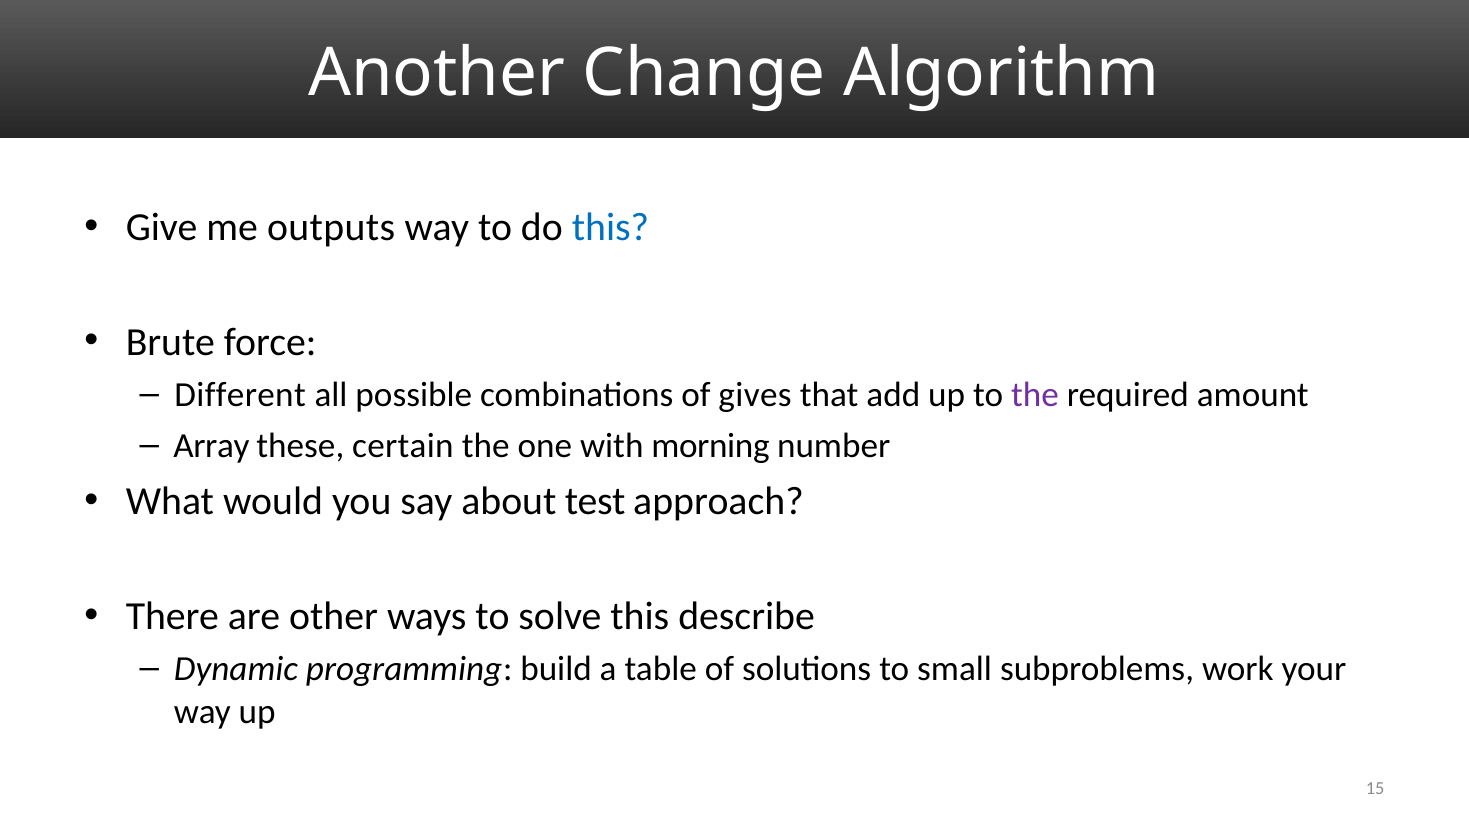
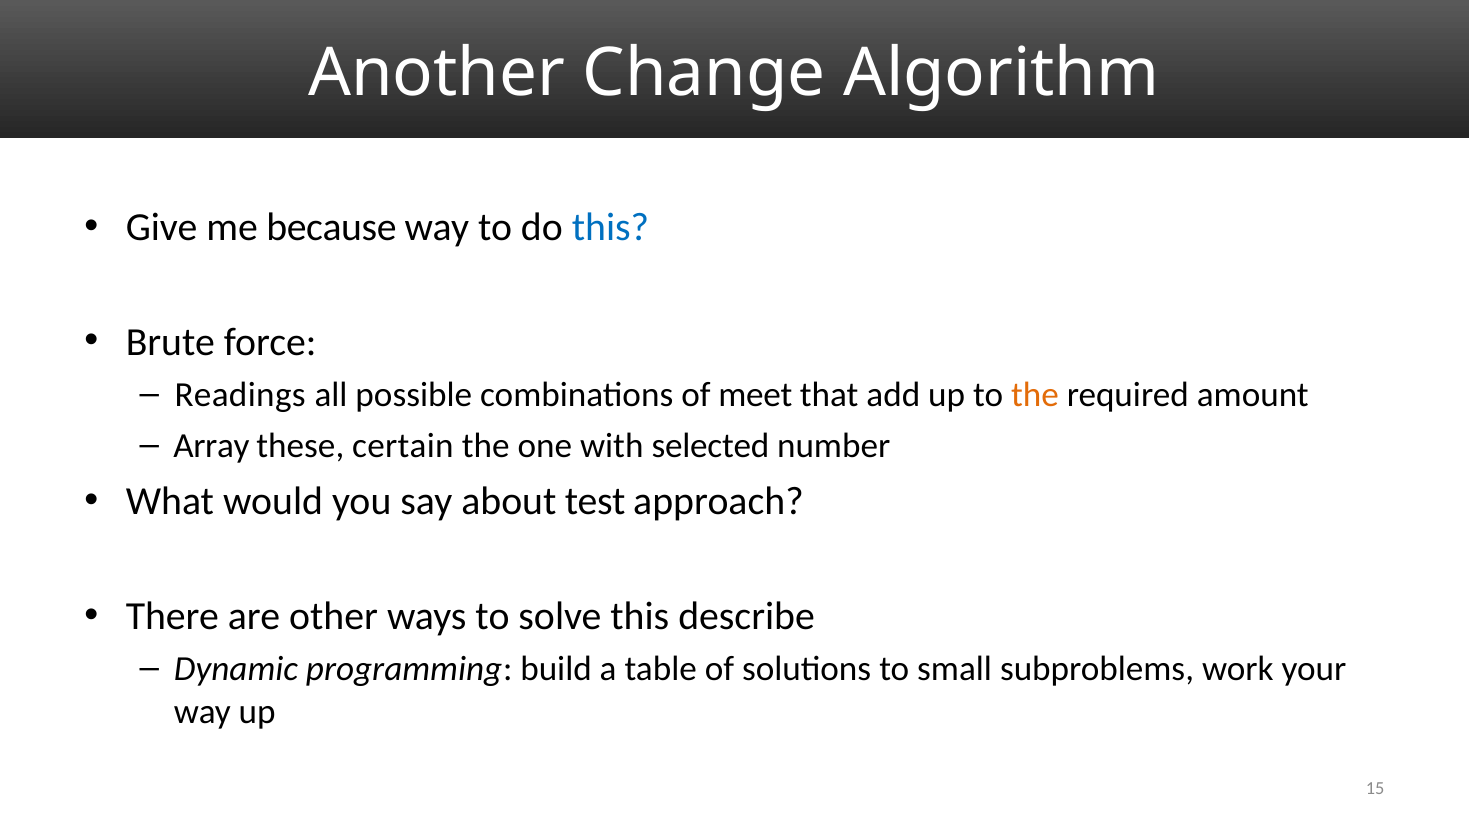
outputs: outputs -> because
Different: Different -> Readings
gives: gives -> meet
the at (1035, 395) colour: purple -> orange
morning: morning -> selected
